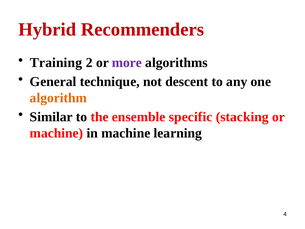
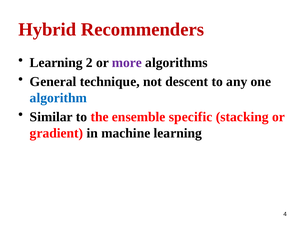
Training at (56, 63): Training -> Learning
algorithm colour: orange -> blue
machine at (56, 133): machine -> gradient
